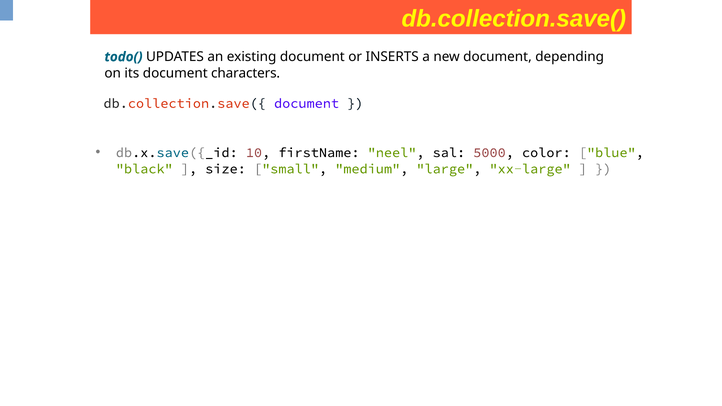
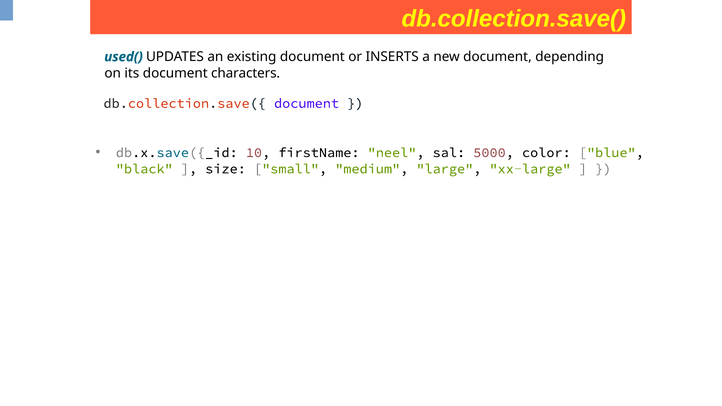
todo(: todo( -> used(
